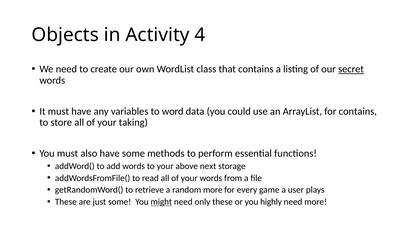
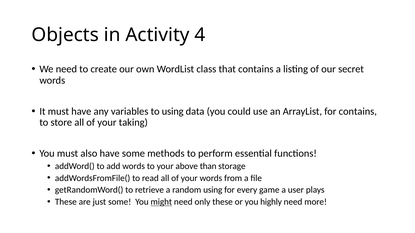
secret underline: present -> none
to word: word -> using
next: next -> than
random more: more -> using
